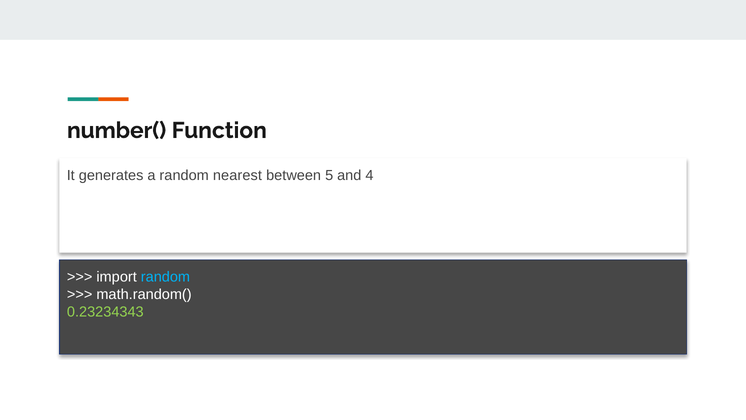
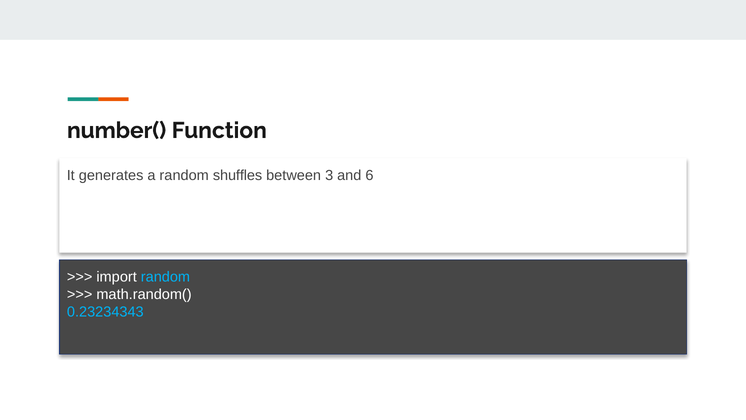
nearest: nearest -> shuffles
5: 5 -> 3
4: 4 -> 6
0.23234343 colour: light green -> light blue
